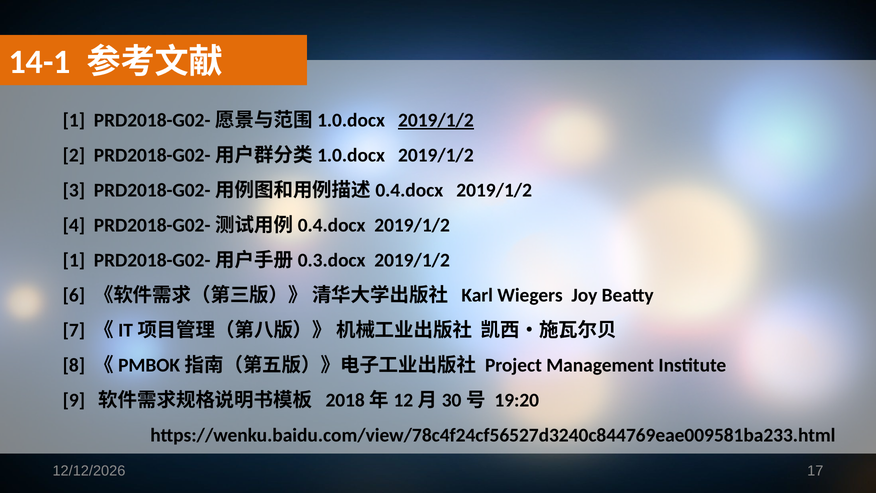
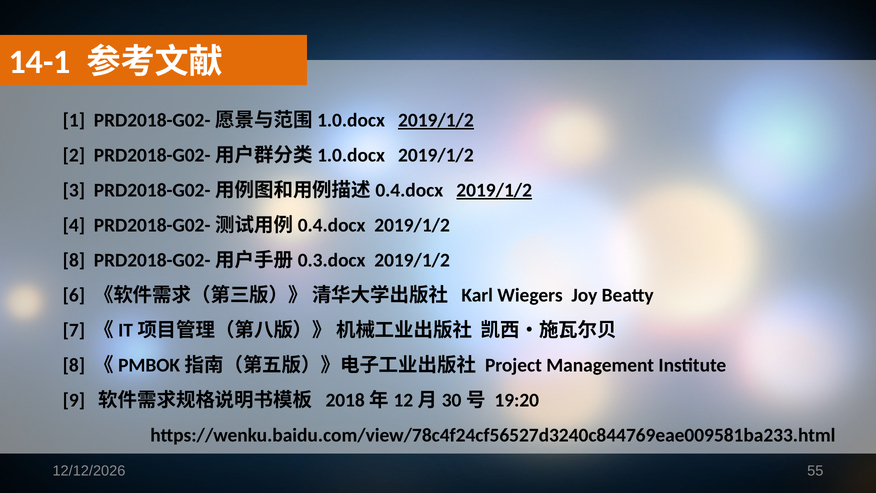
2019/1/2 at (494, 190) underline: none -> present
1 at (74, 260): 1 -> 8
17: 17 -> 55
